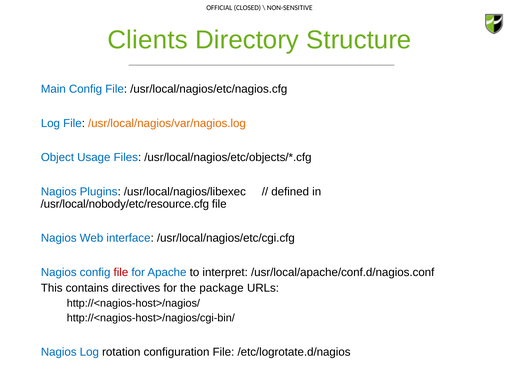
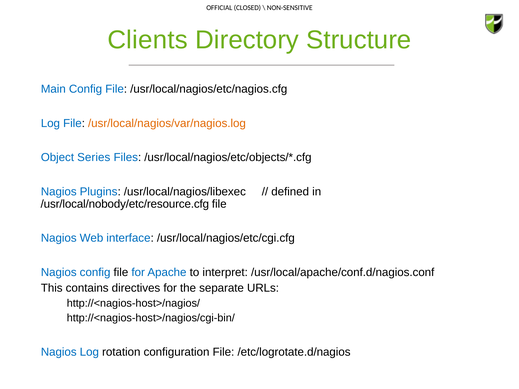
Usage: Usage -> Series
file at (121, 273) colour: red -> black
package: package -> separate
